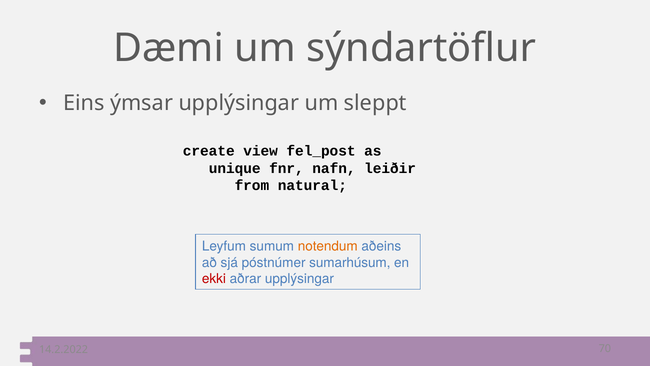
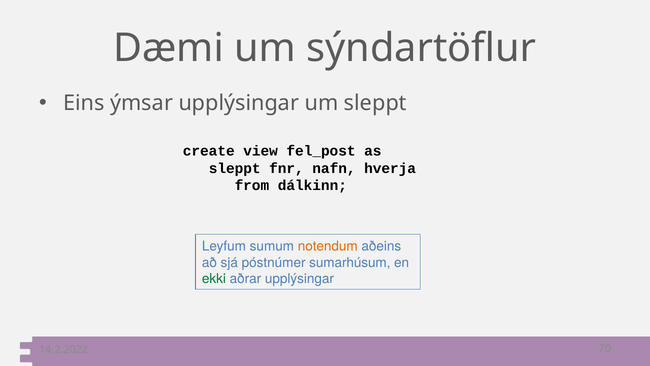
unique at (235, 168): unique -> sleppt
leiðir: leiðir -> hverja
natural: natural -> dálkinn
ekki colour: red -> green
